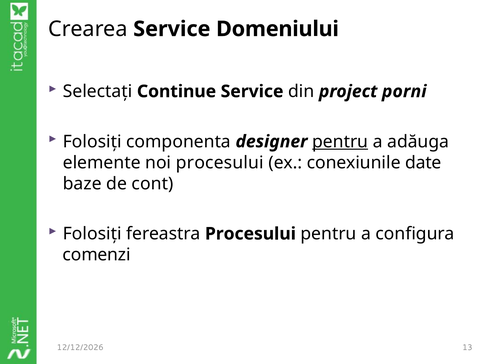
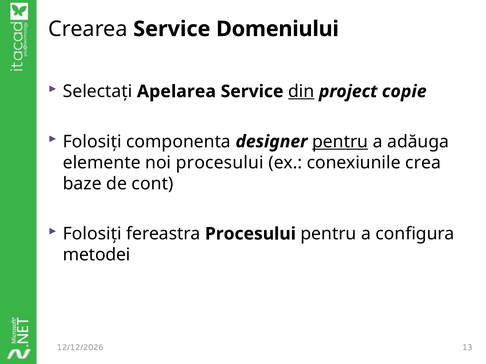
Continue: Continue -> Apelarea
din underline: none -> present
porni: porni -> copie
date: date -> crea
comenzi: comenzi -> metodei
